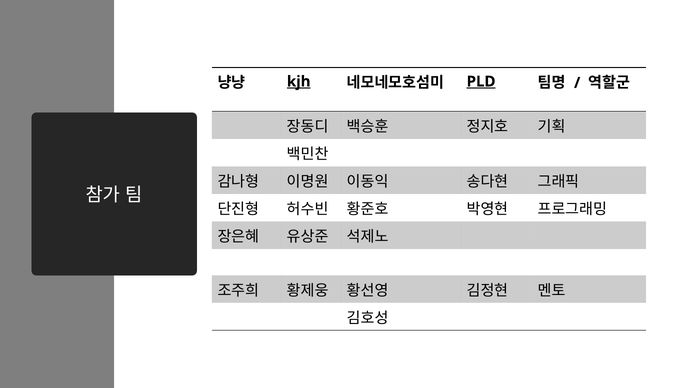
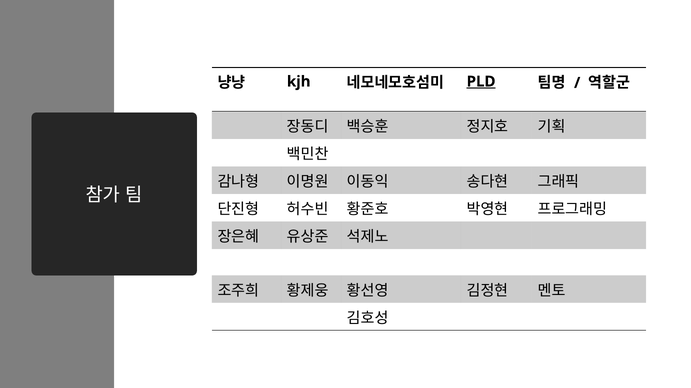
kjh underline: present -> none
